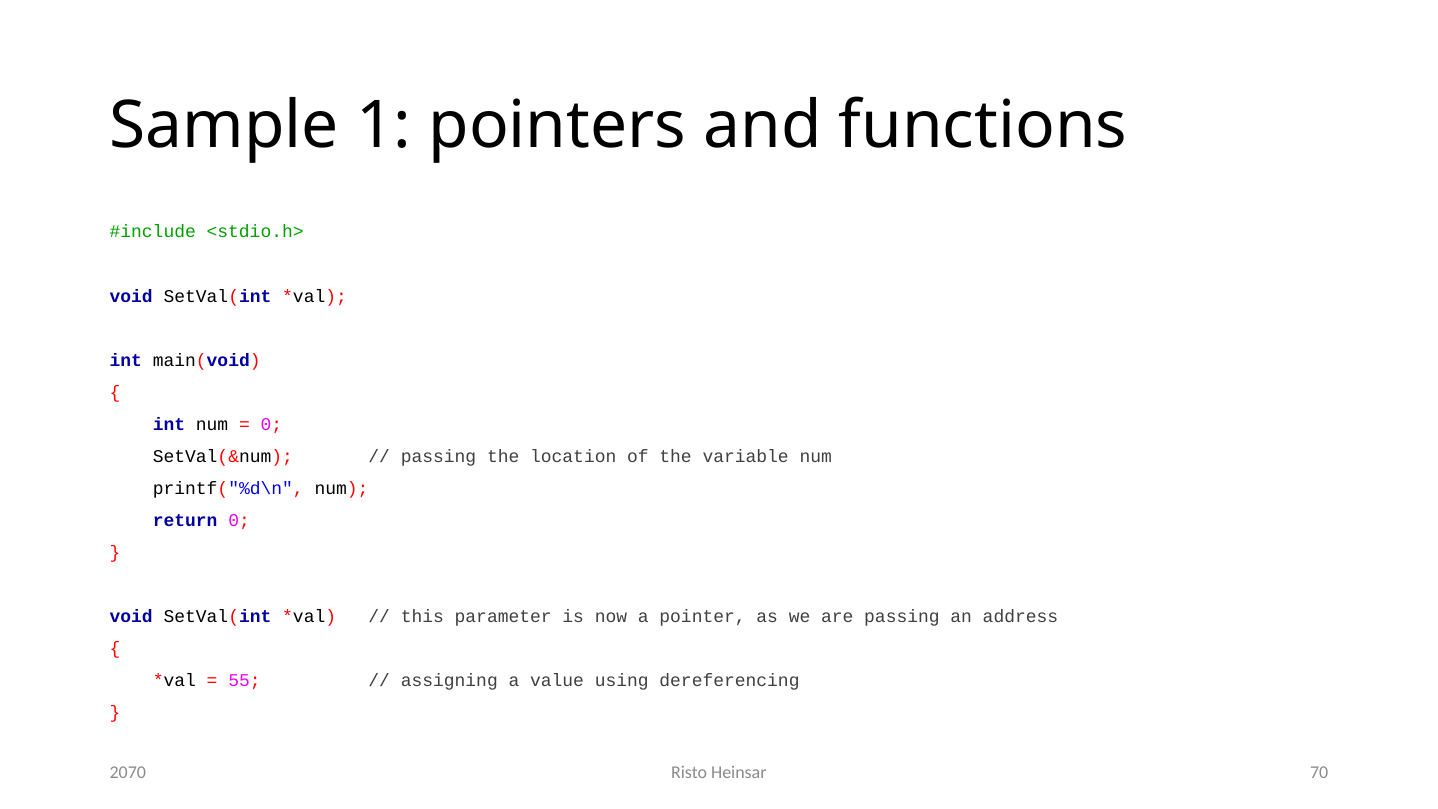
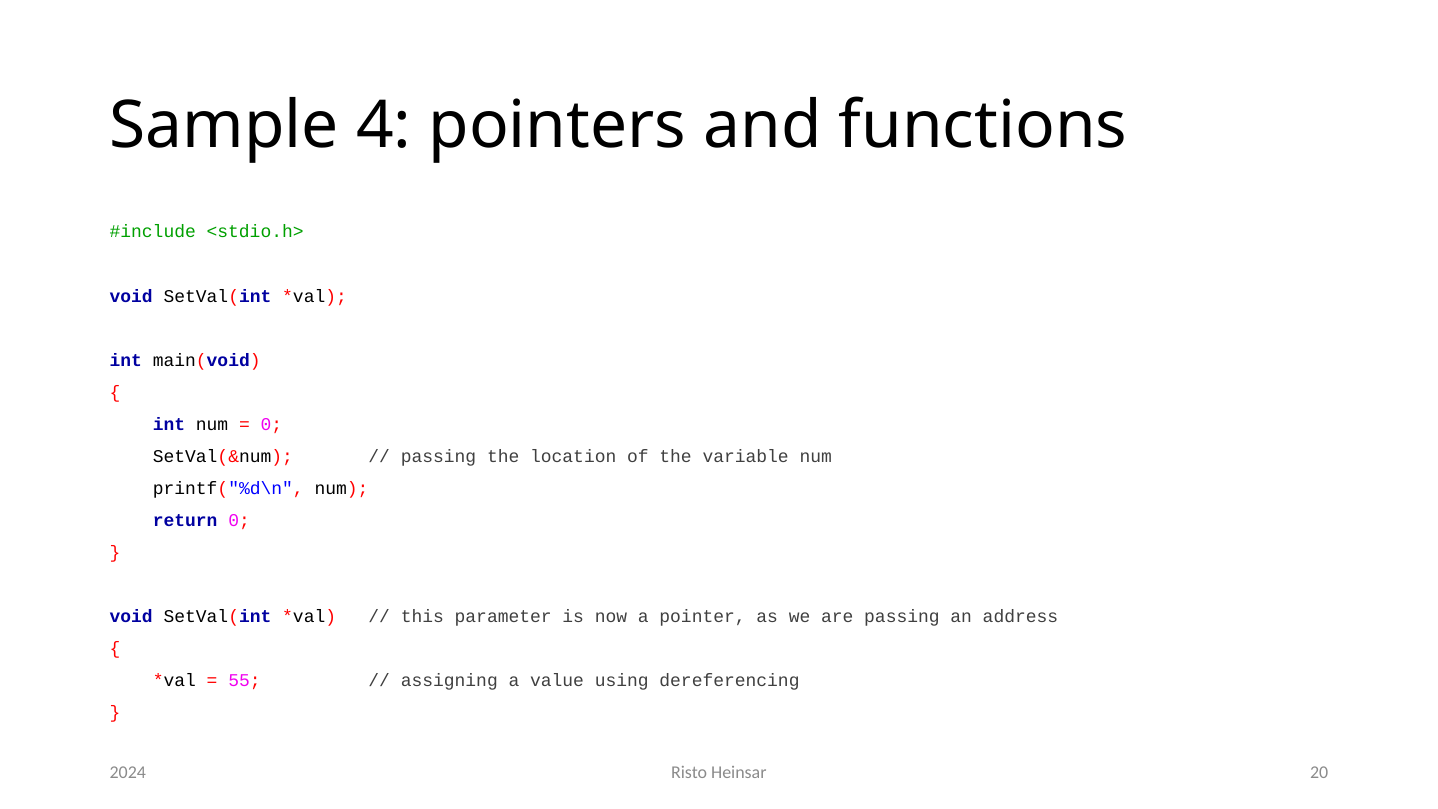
1: 1 -> 4
70: 70 -> 20
2070: 2070 -> 2024
